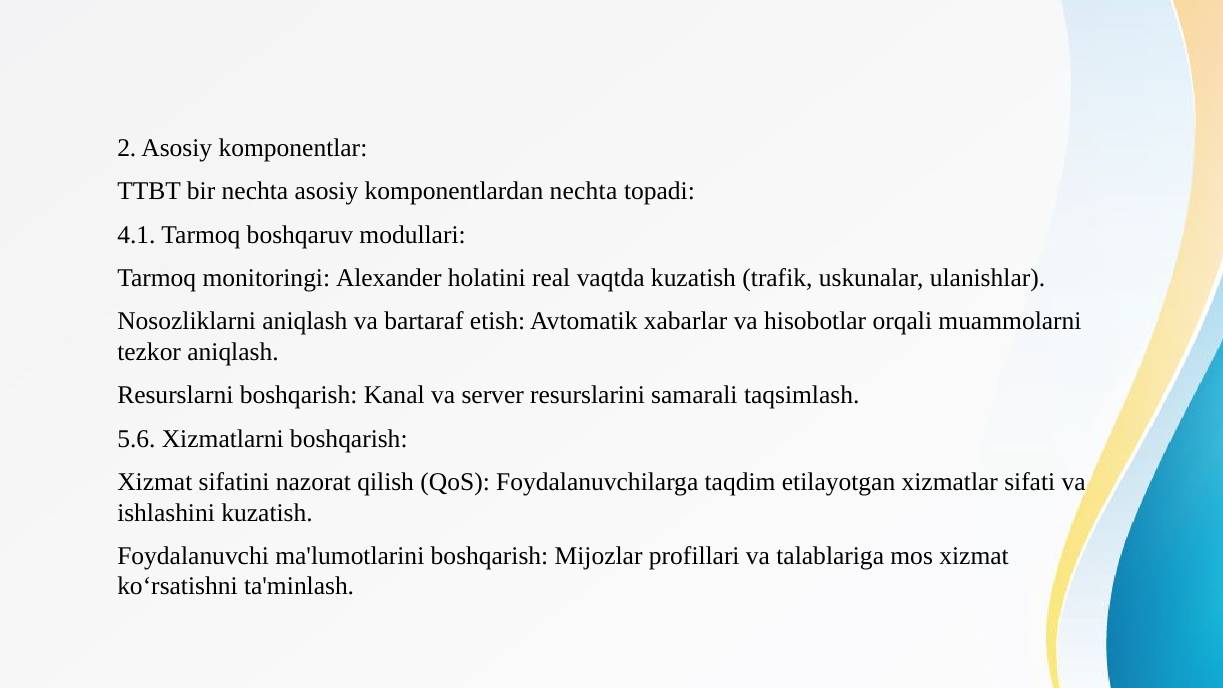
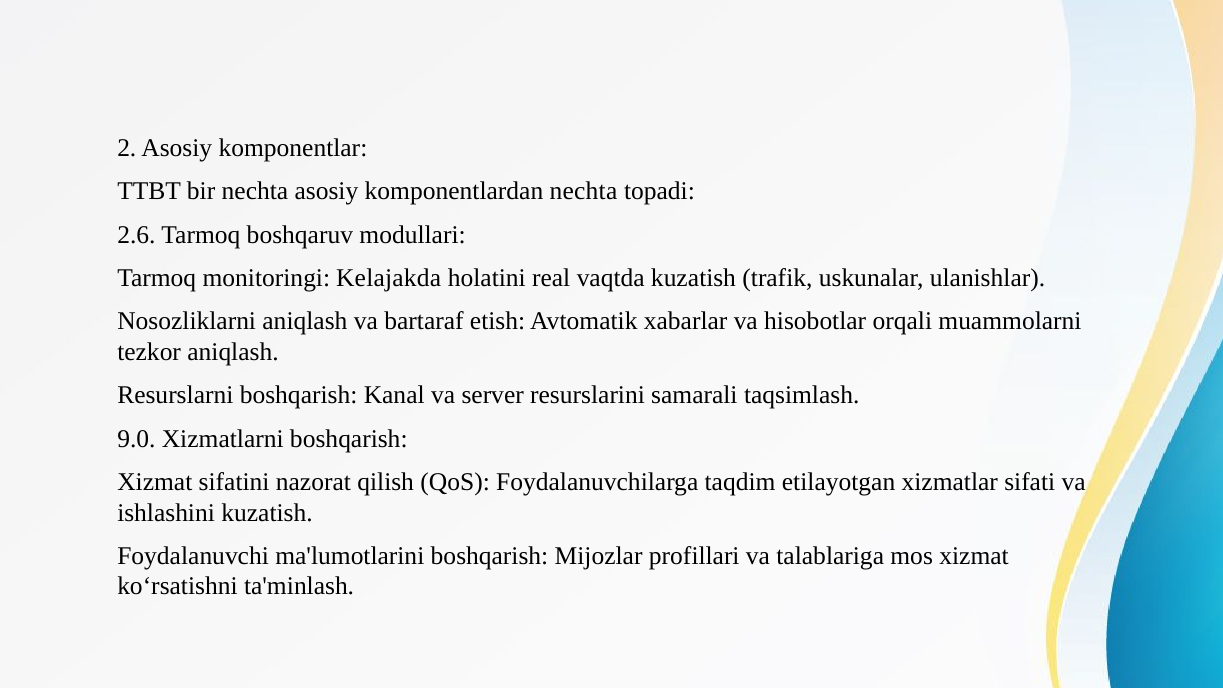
4.1: 4.1 -> 2.6
Alexander: Alexander -> Kelajakda
5.6: 5.6 -> 9.0
